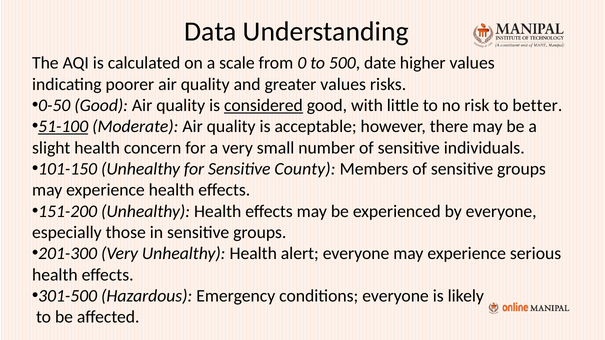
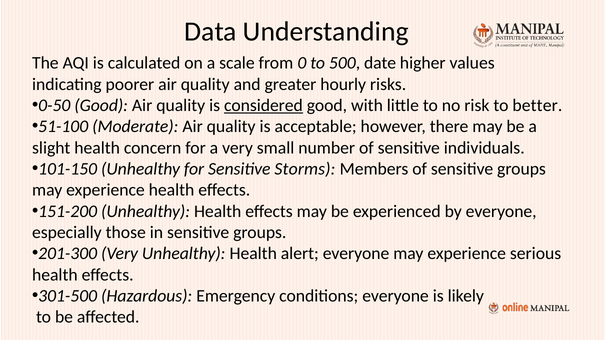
greater values: values -> hourly
51-100 underline: present -> none
County: County -> Storms
